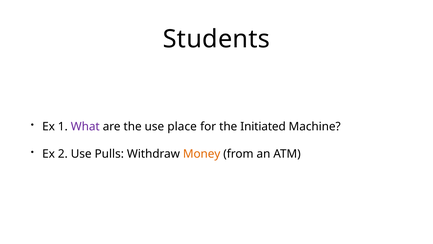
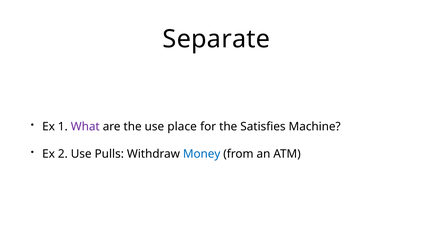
Students: Students -> Separate
Initiated: Initiated -> Satisfies
Money colour: orange -> blue
